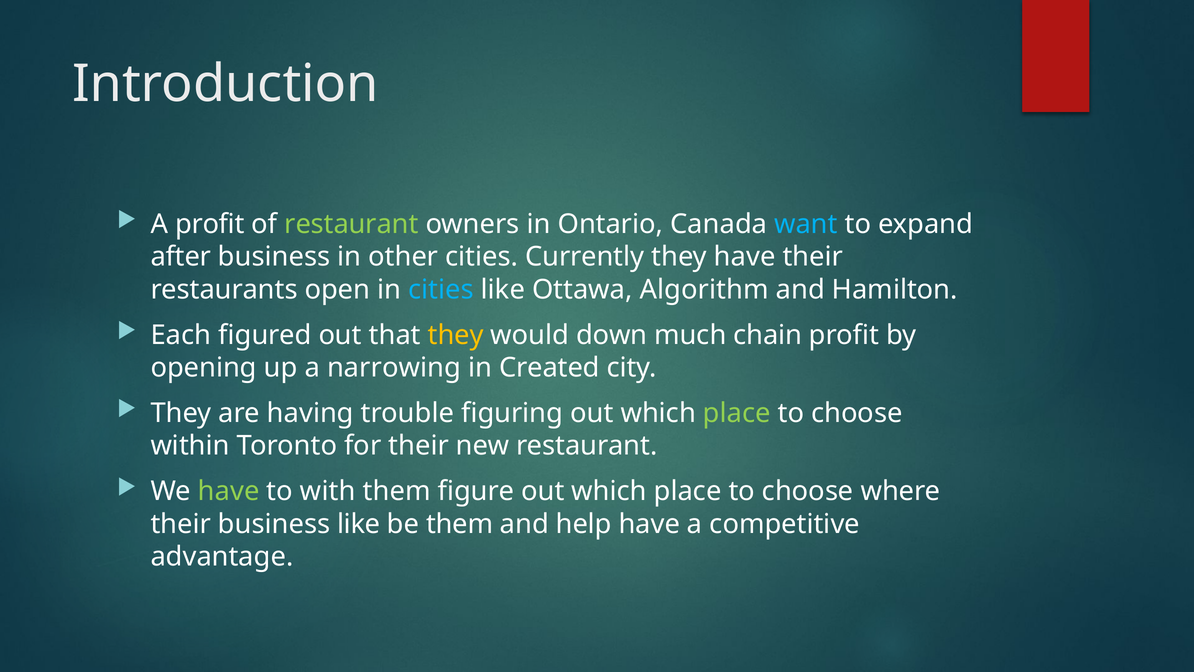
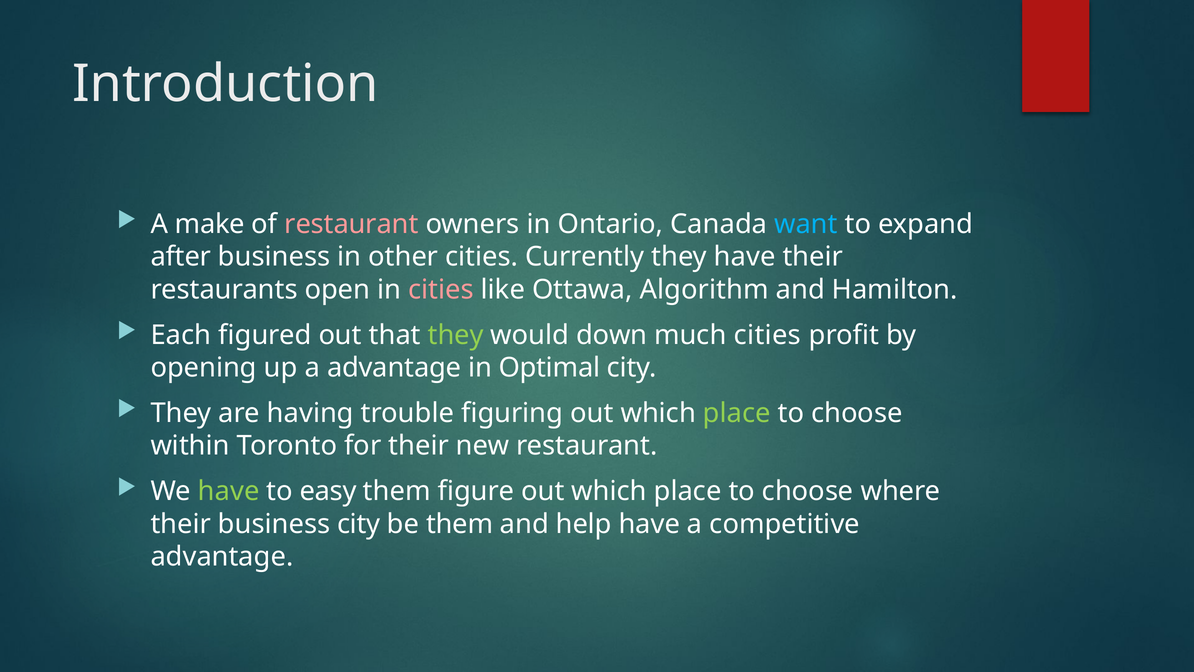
A profit: profit -> make
restaurant at (351, 224) colour: light green -> pink
cities at (441, 290) colour: light blue -> pink
they at (456, 335) colour: yellow -> light green
much chain: chain -> cities
a narrowing: narrowing -> advantage
Created: Created -> Optimal
with: with -> easy
business like: like -> city
